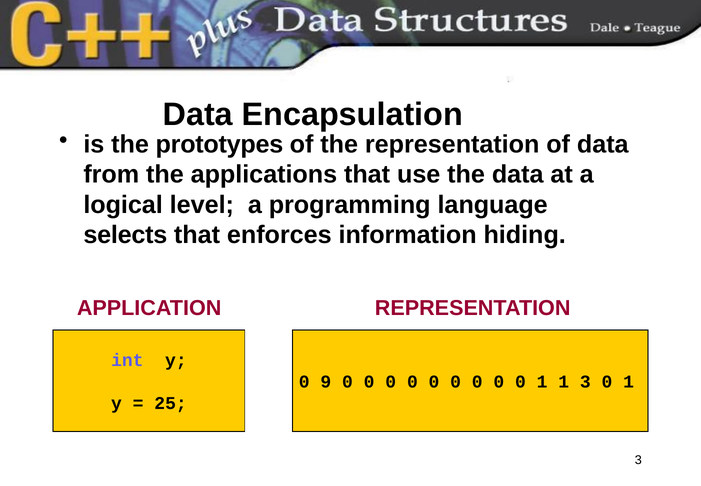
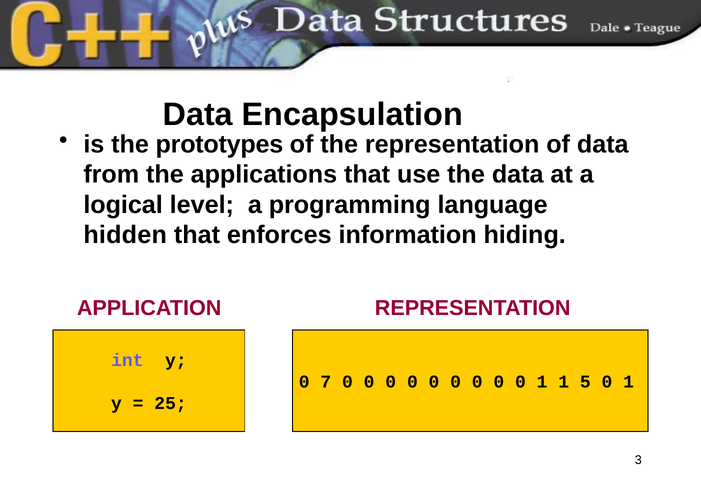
selects: selects -> hidden
9: 9 -> 7
1 3: 3 -> 5
